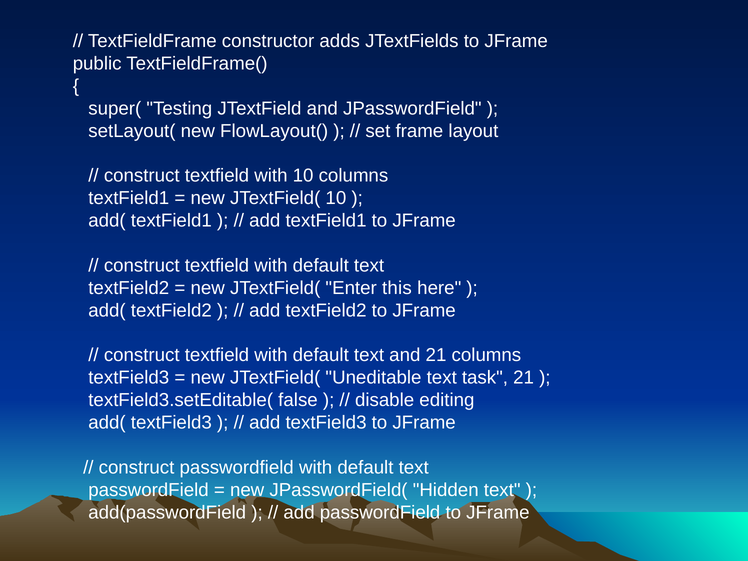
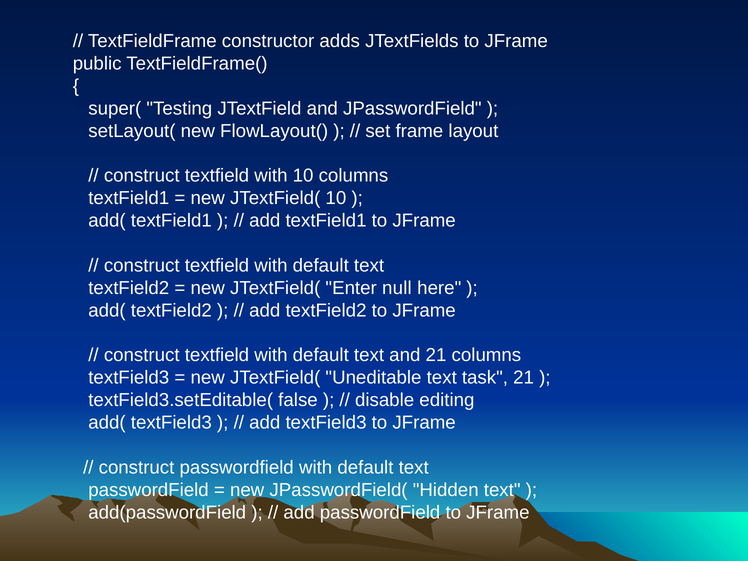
this: this -> null
